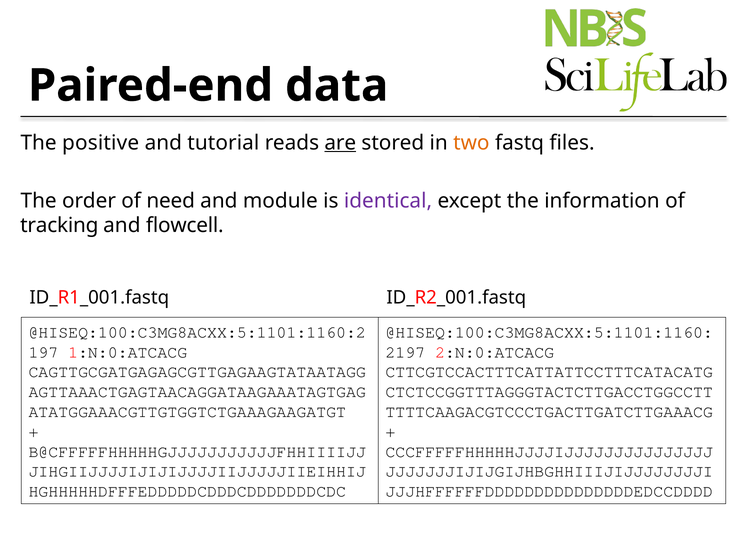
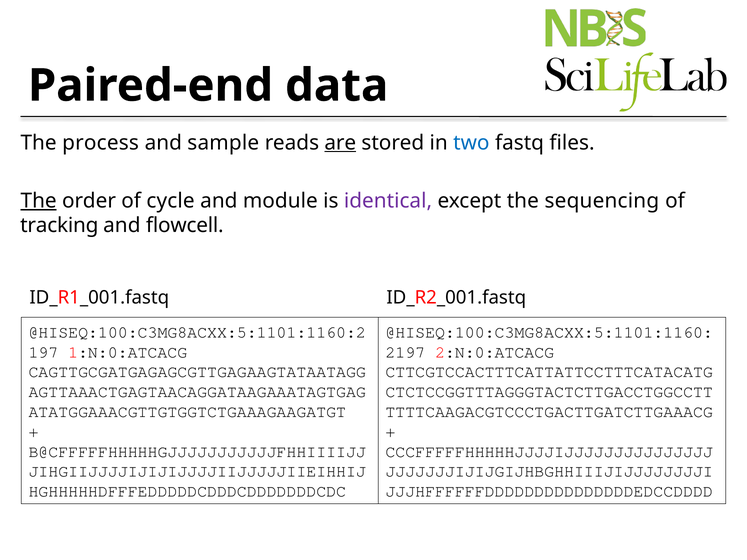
positive: positive -> process
tutorial: tutorial -> sample
two colour: orange -> blue
The at (39, 201) underline: none -> present
need: need -> cycle
information: information -> sequencing
